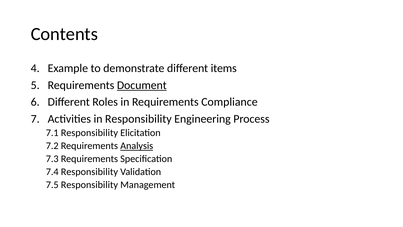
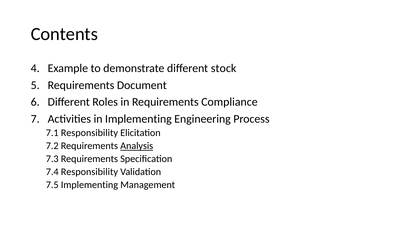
items: items -> stock
Document underline: present -> none
in Responsibility: Responsibility -> Implementing
7.5 Responsibility: Responsibility -> Implementing
